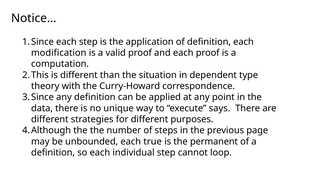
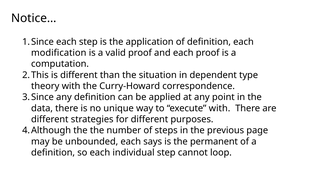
execute says: says -> with
true: true -> says
